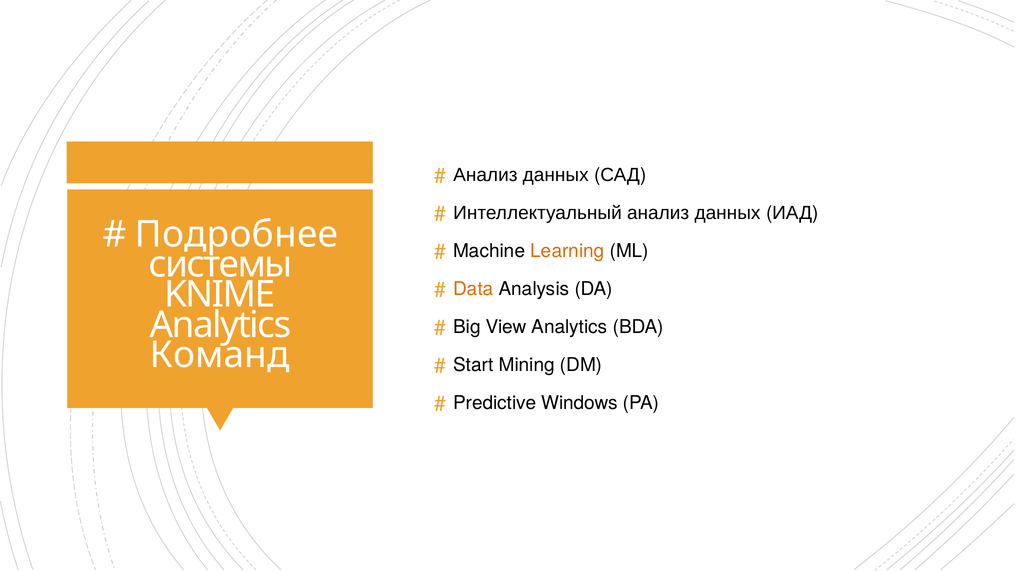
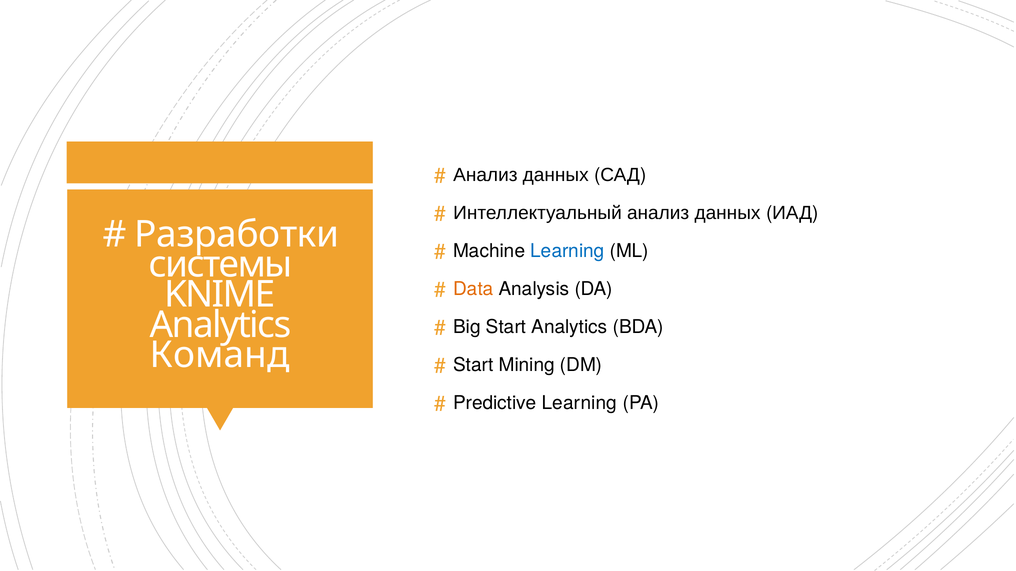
Подробнее: Подробнее -> Разработки
Learning at (567, 251) colour: orange -> blue
Big View: View -> Start
Predictive Windows: Windows -> Learning
